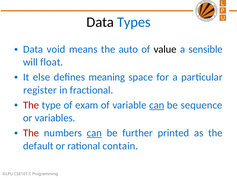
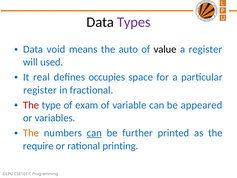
Types colour: blue -> purple
a sensible: sensible -> register
float: float -> used
else: else -> real
meaning: meaning -> occupies
can at (157, 105) underline: present -> none
sequence: sequence -> appeared
The at (31, 133) colour: red -> orange
default: default -> require
contain: contain -> printing
